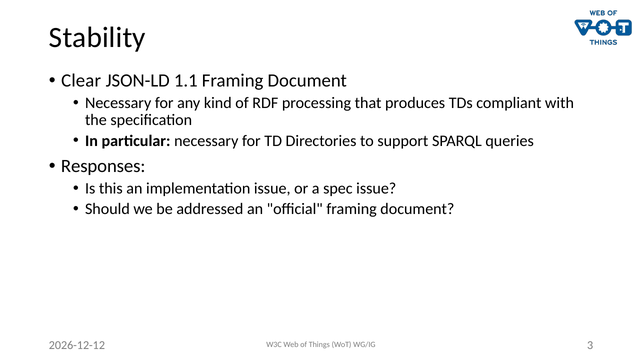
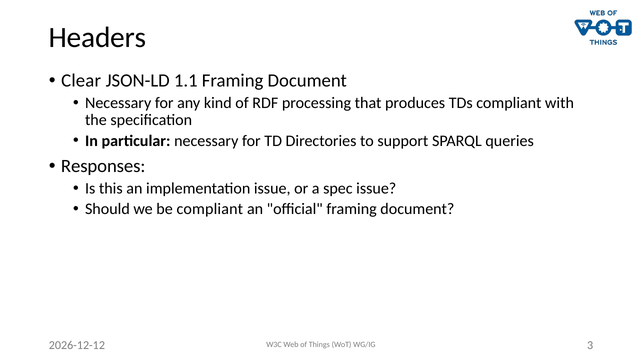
Stability: Stability -> Headers
be addressed: addressed -> compliant
